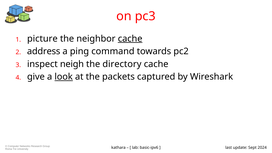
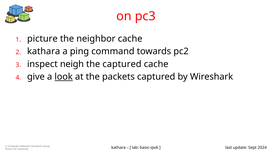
cache at (130, 39) underline: present -> none
address at (44, 51): address -> kathara
the directory: directory -> captured
